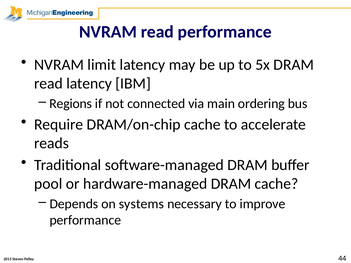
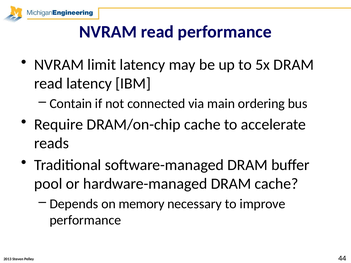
Regions: Regions -> Contain
systems: systems -> memory
